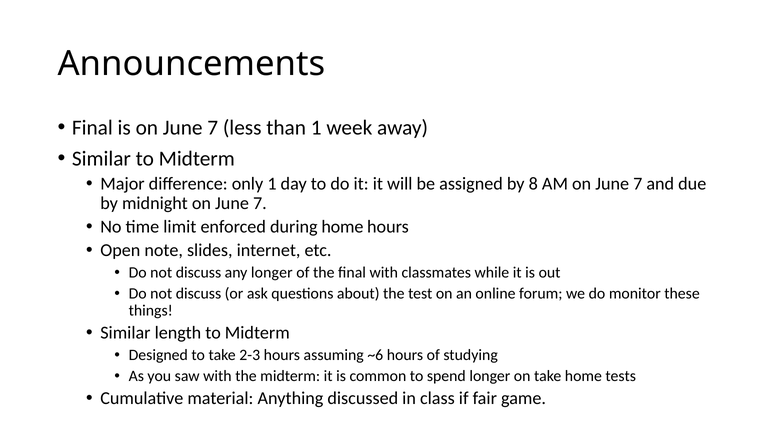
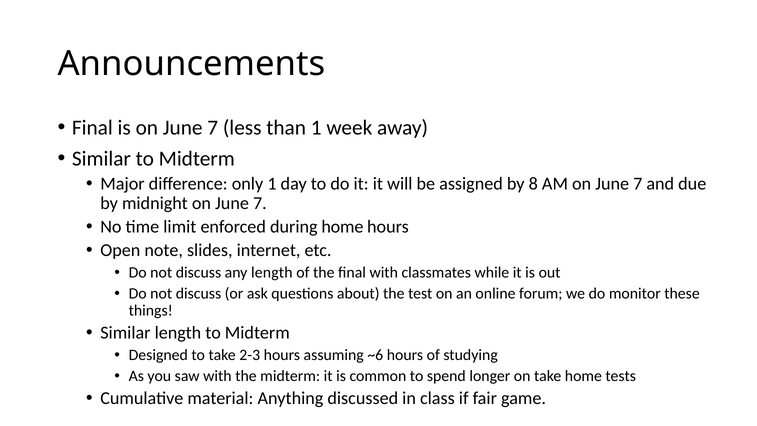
any longer: longer -> length
